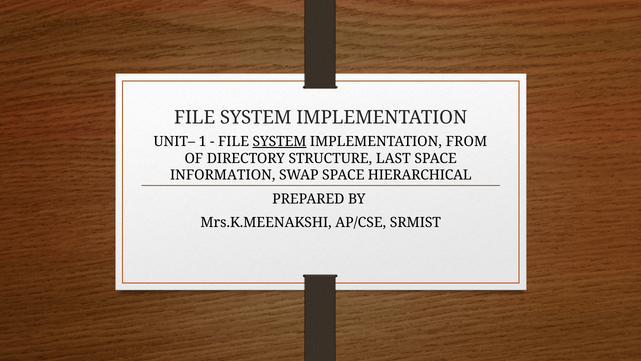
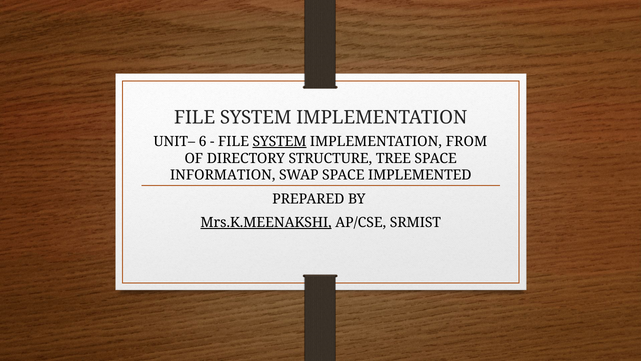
1: 1 -> 6
LAST: LAST -> TREE
HIERARCHICAL: HIERARCHICAL -> IMPLEMENTED
Mrs.K.MEENAKSHI underline: none -> present
